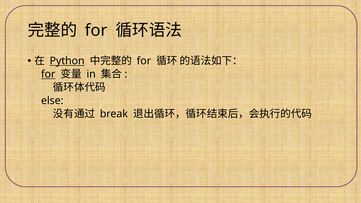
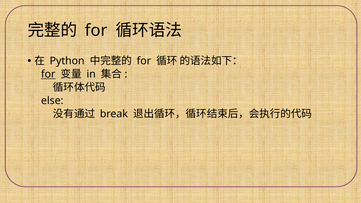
Python underline: present -> none
